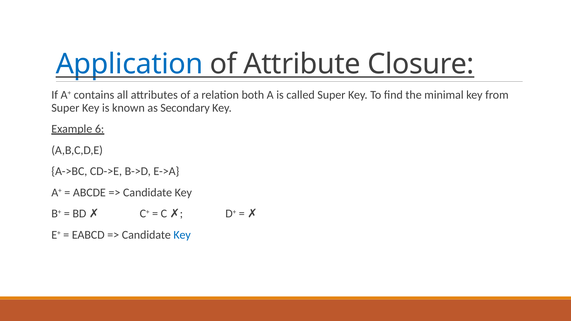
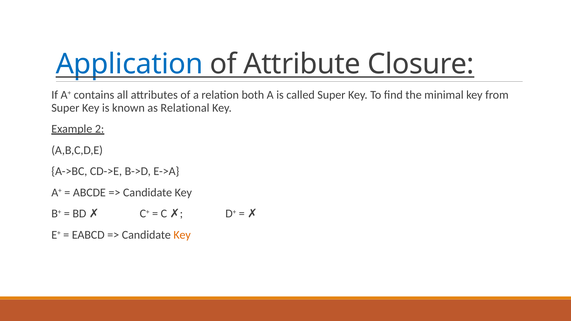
Secondary: Secondary -> Relational
6: 6 -> 2
Key at (182, 235) colour: blue -> orange
